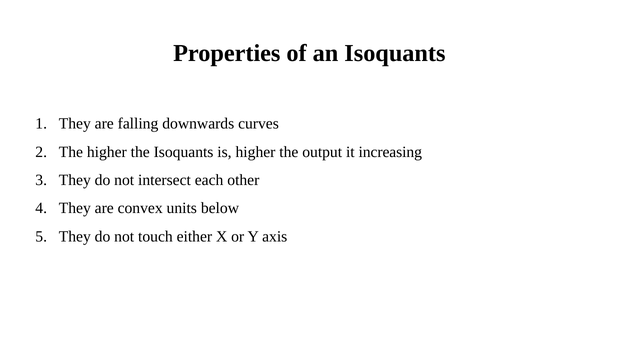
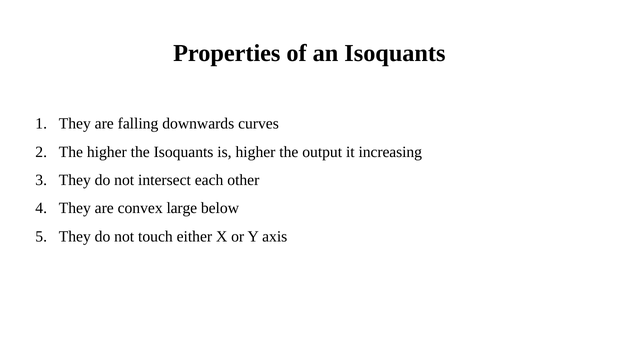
units: units -> large
